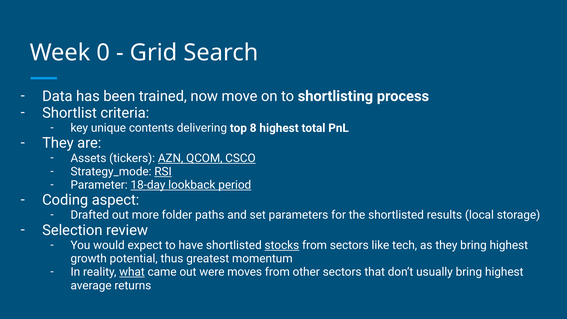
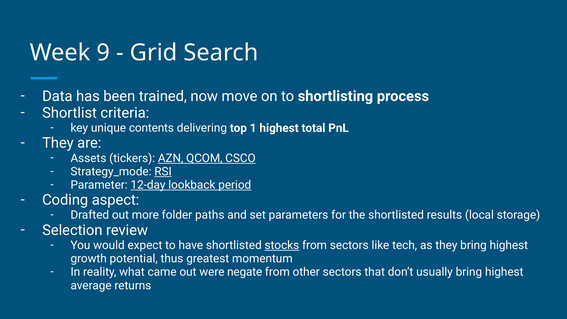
0: 0 -> 9
8: 8 -> 1
18-day: 18-day -> 12-day
what underline: present -> none
moves: moves -> negate
